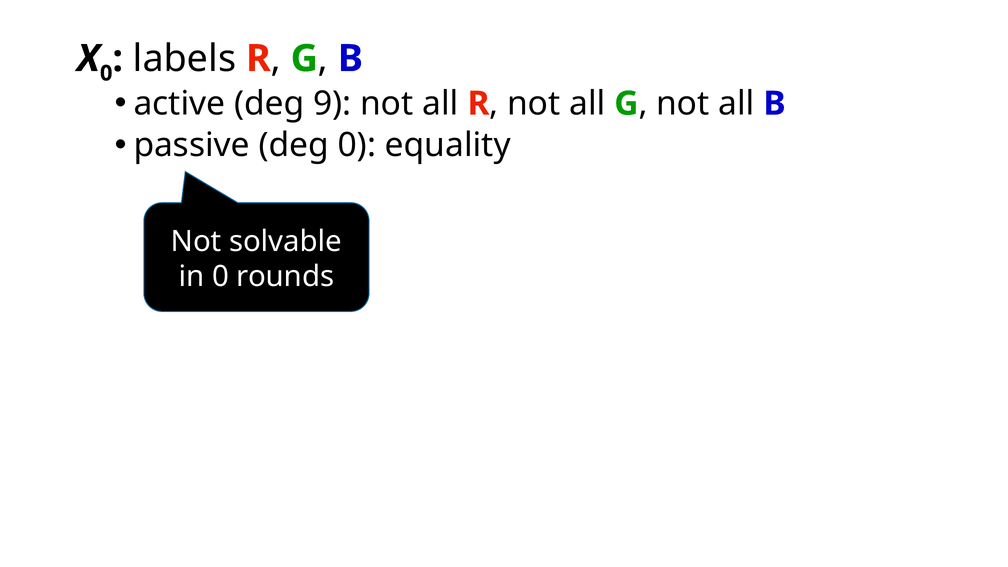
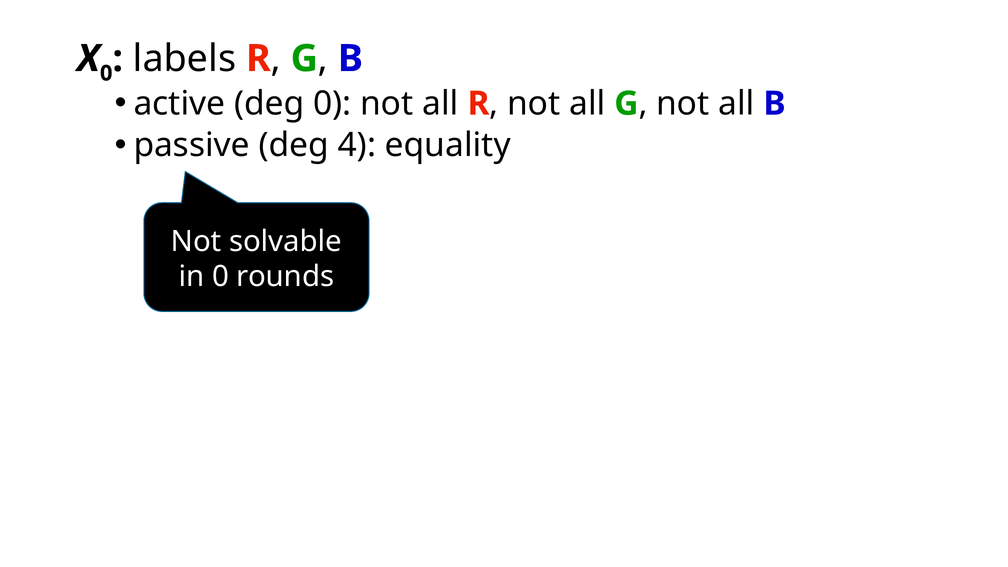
deg 9: 9 -> 0
deg 0: 0 -> 4
